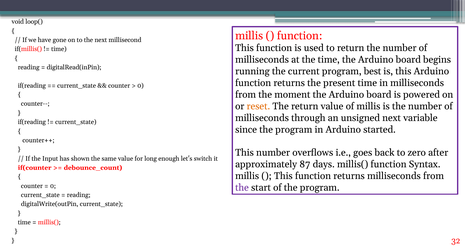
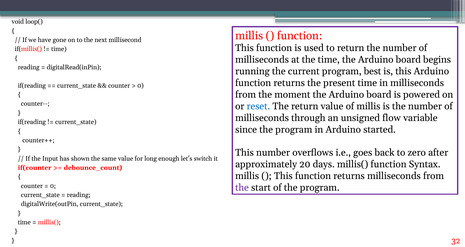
reset colour: orange -> blue
unsigned next: next -> flow
87: 87 -> 20
